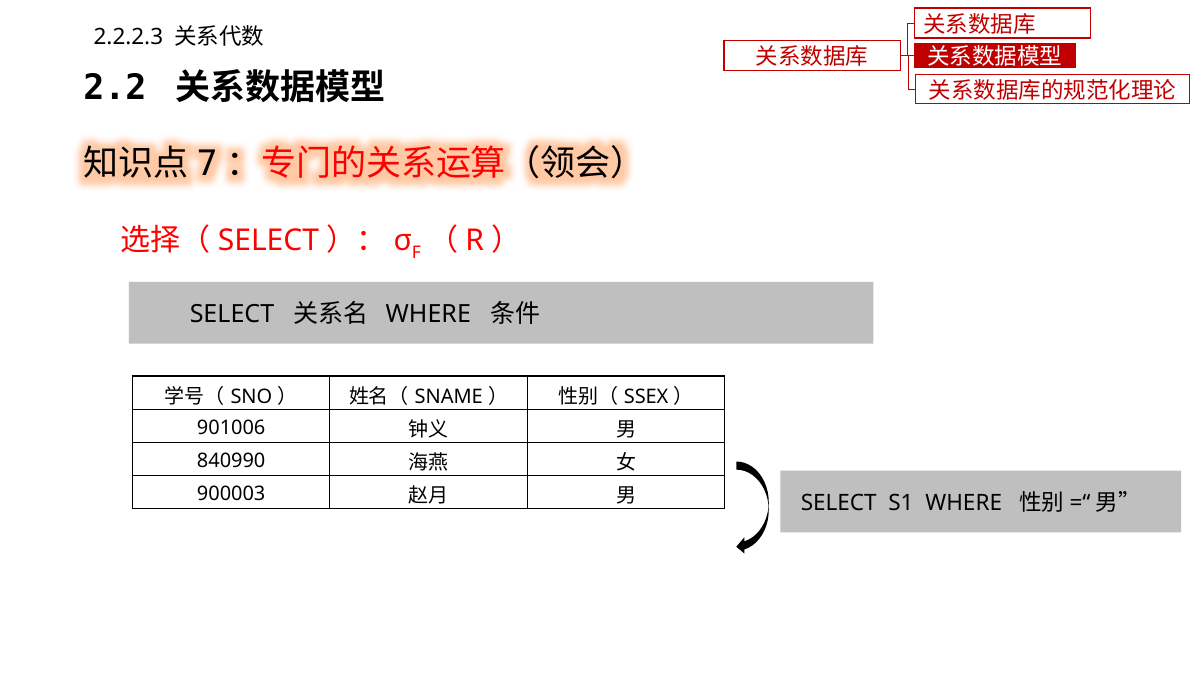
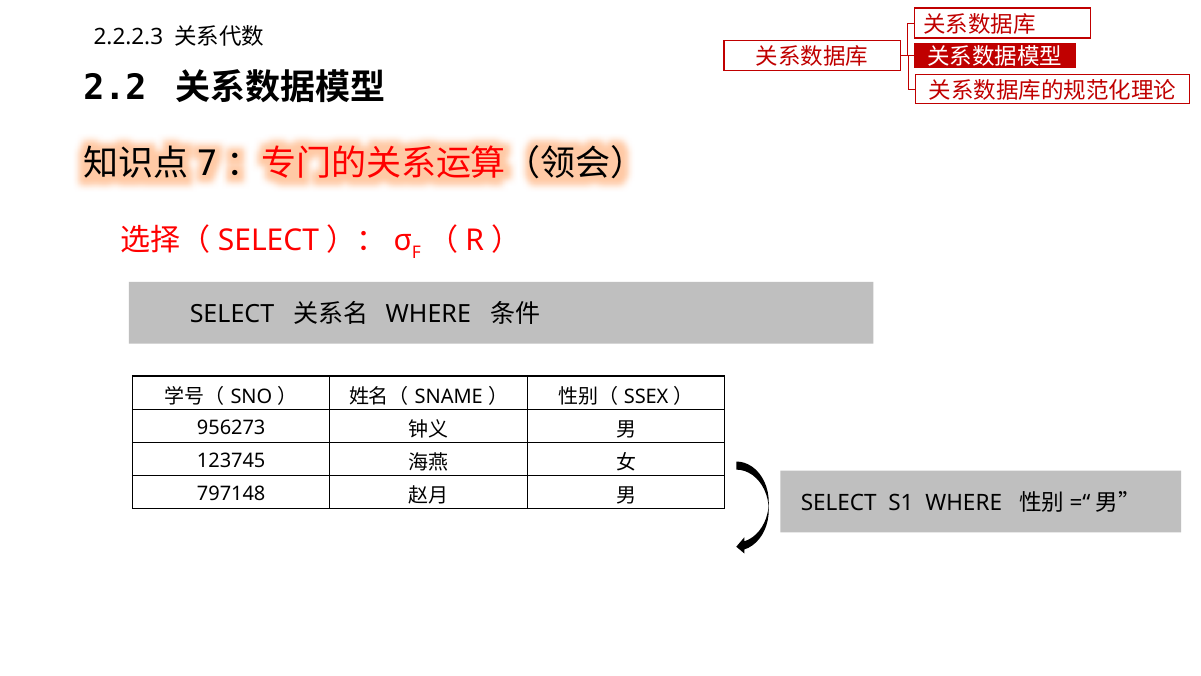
901006: 901006 -> 956273
840990: 840990 -> 123745
900003: 900003 -> 797148
